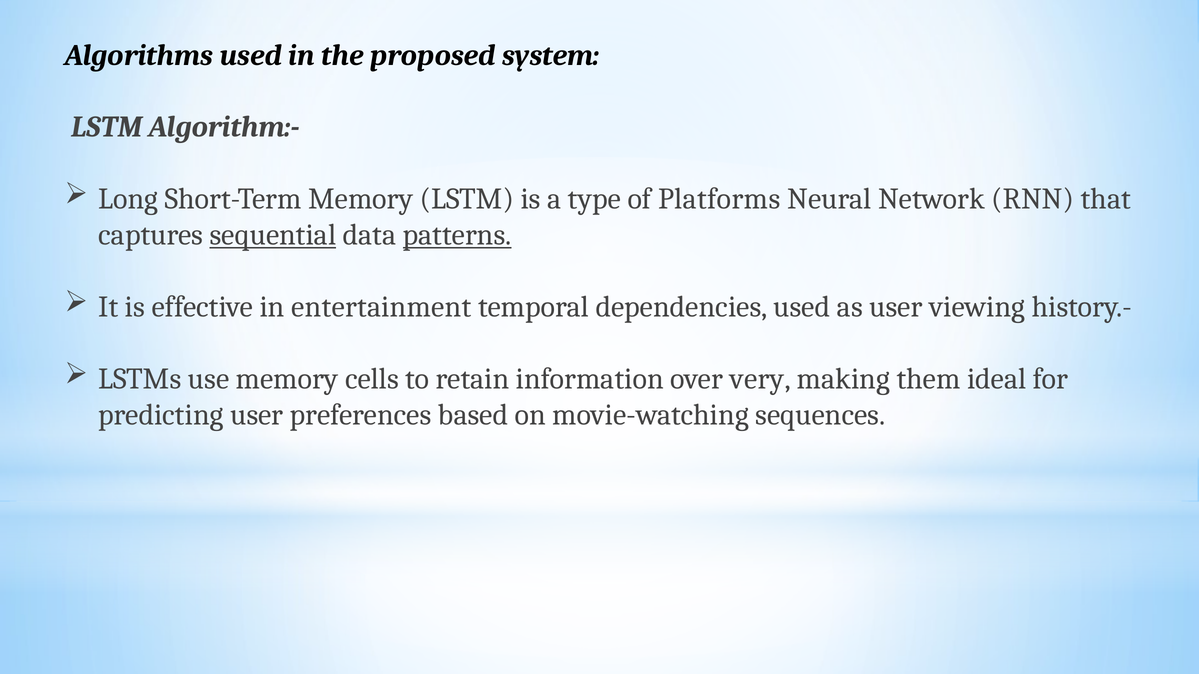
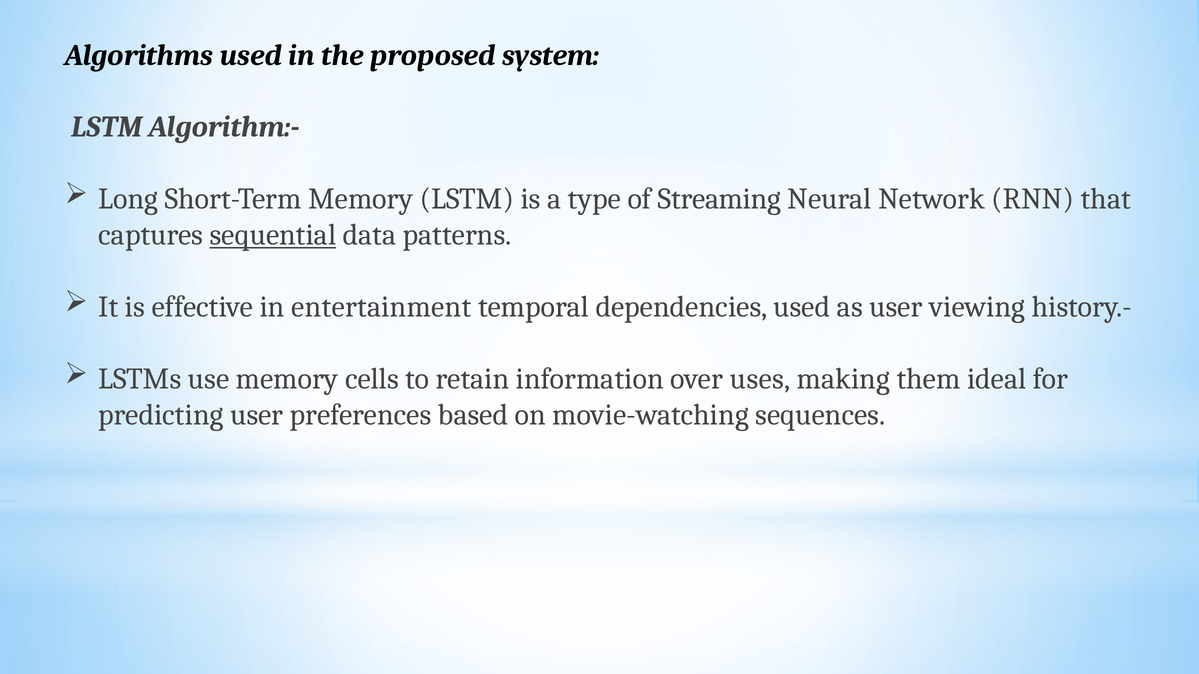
Platforms: Platforms -> Streaming
patterns underline: present -> none
very: very -> uses
